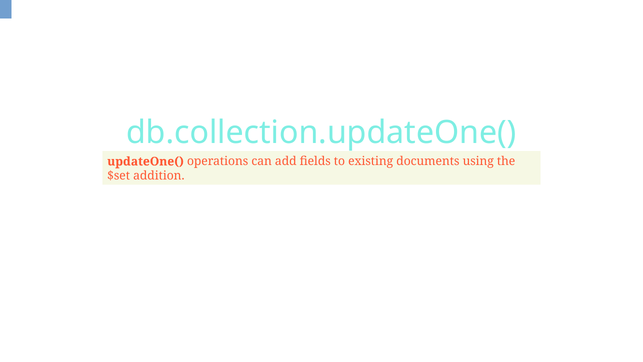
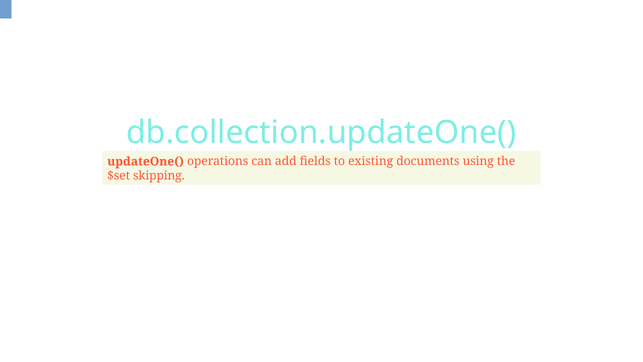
addition: addition -> skipping
